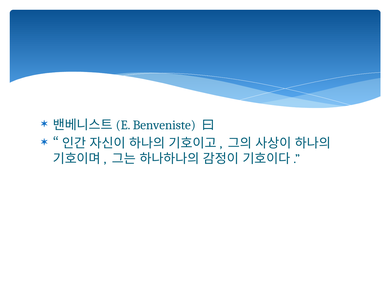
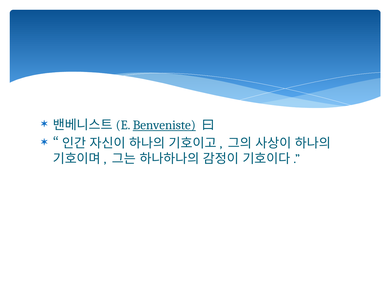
Benveniste underline: none -> present
